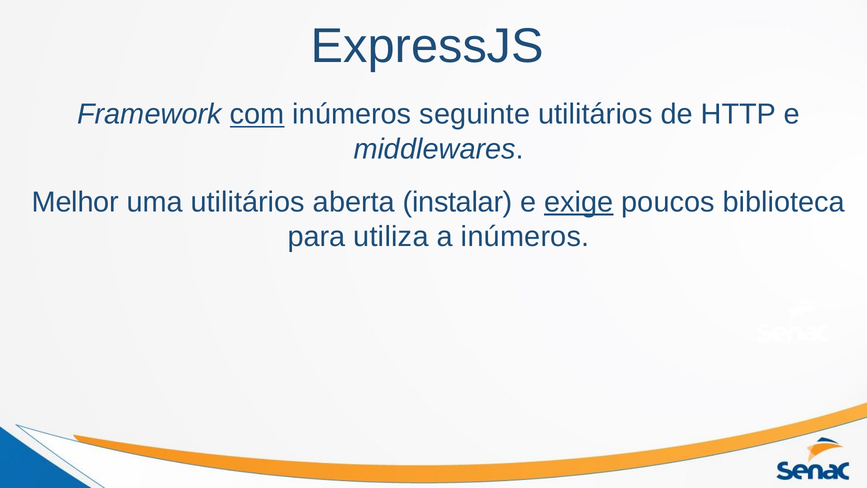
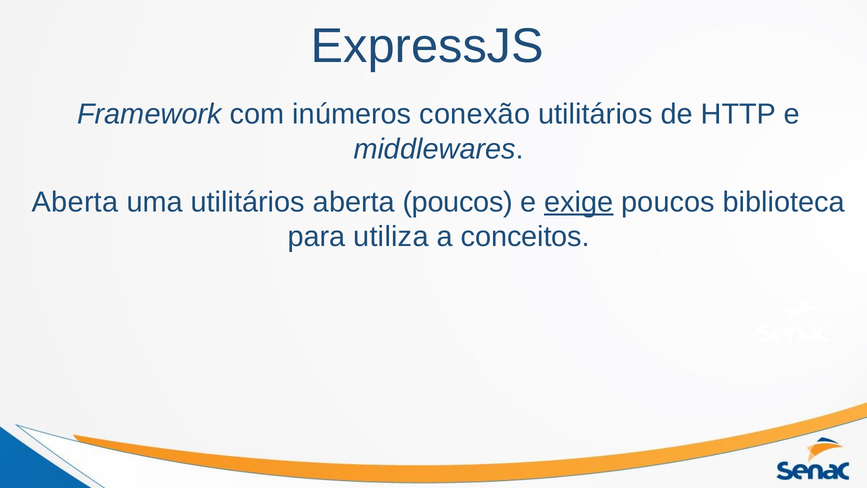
com underline: present -> none
seguinte: seguinte -> conexão
Melhor at (75, 202): Melhor -> Aberta
aberta instalar: instalar -> poucos
a inúmeros: inúmeros -> conceitos
